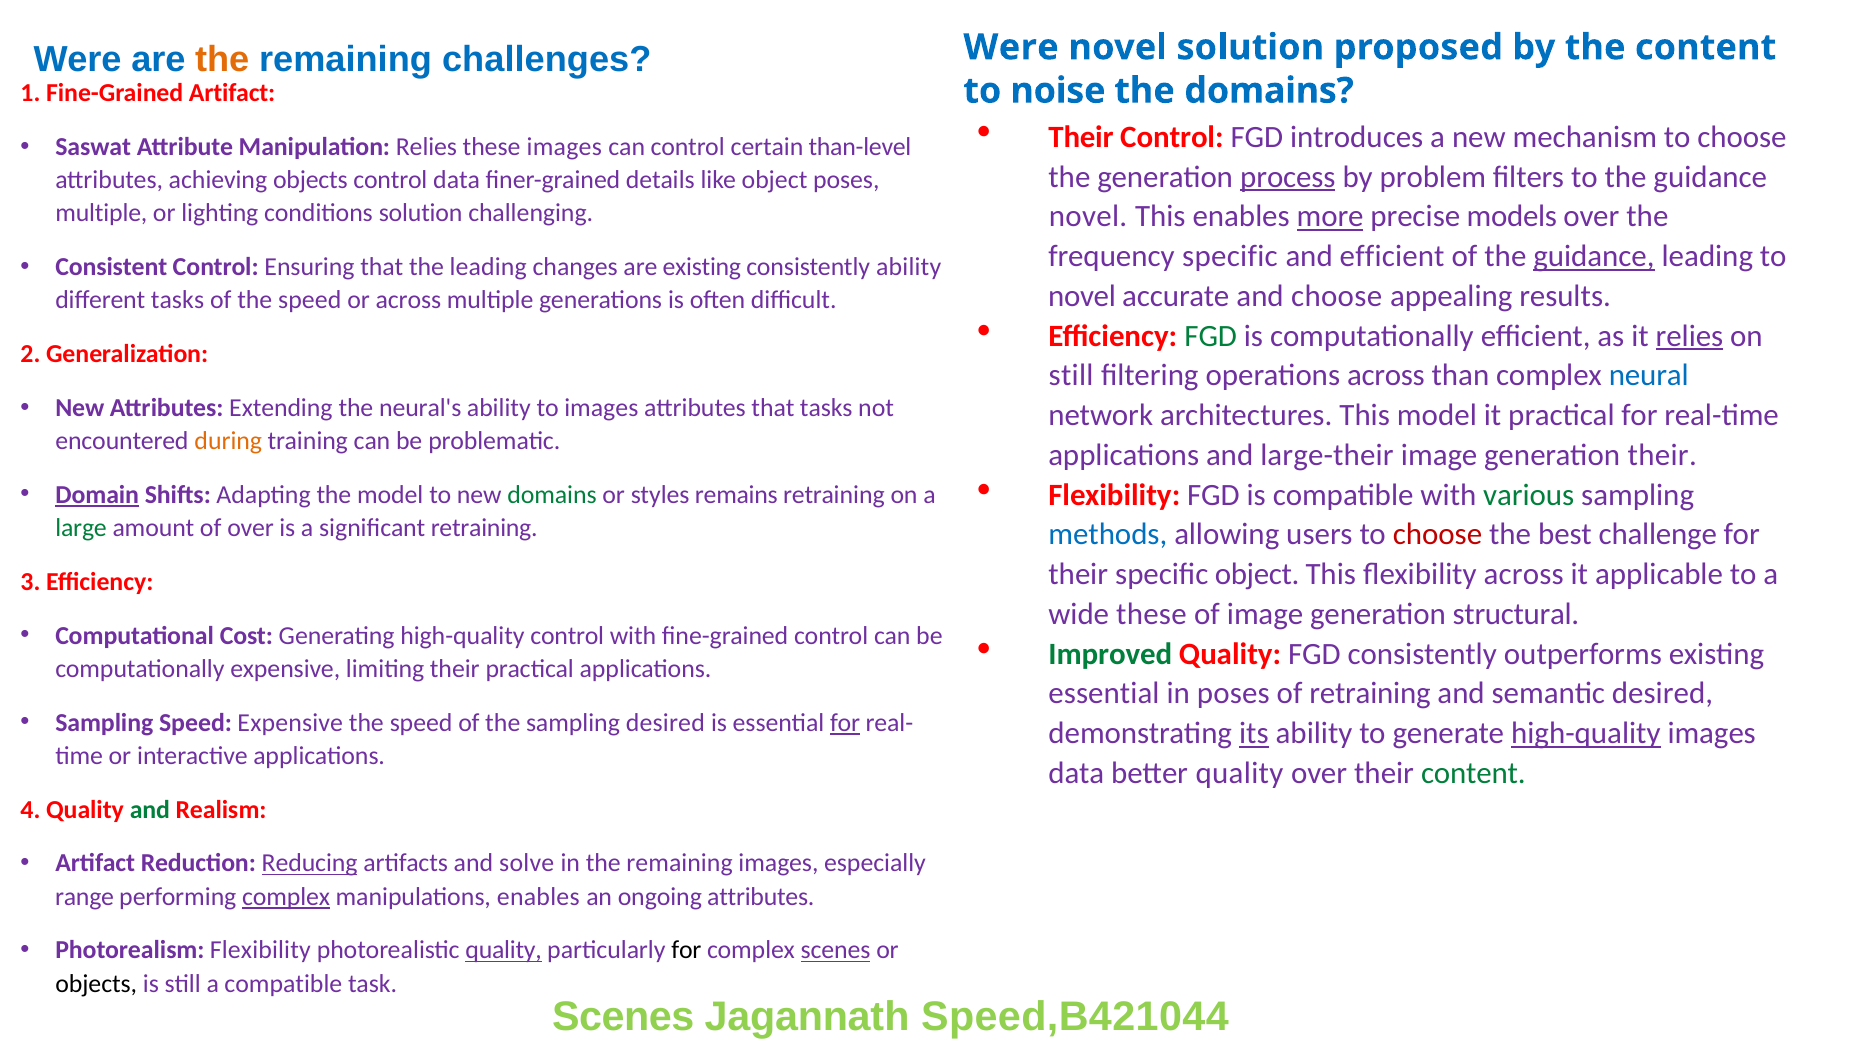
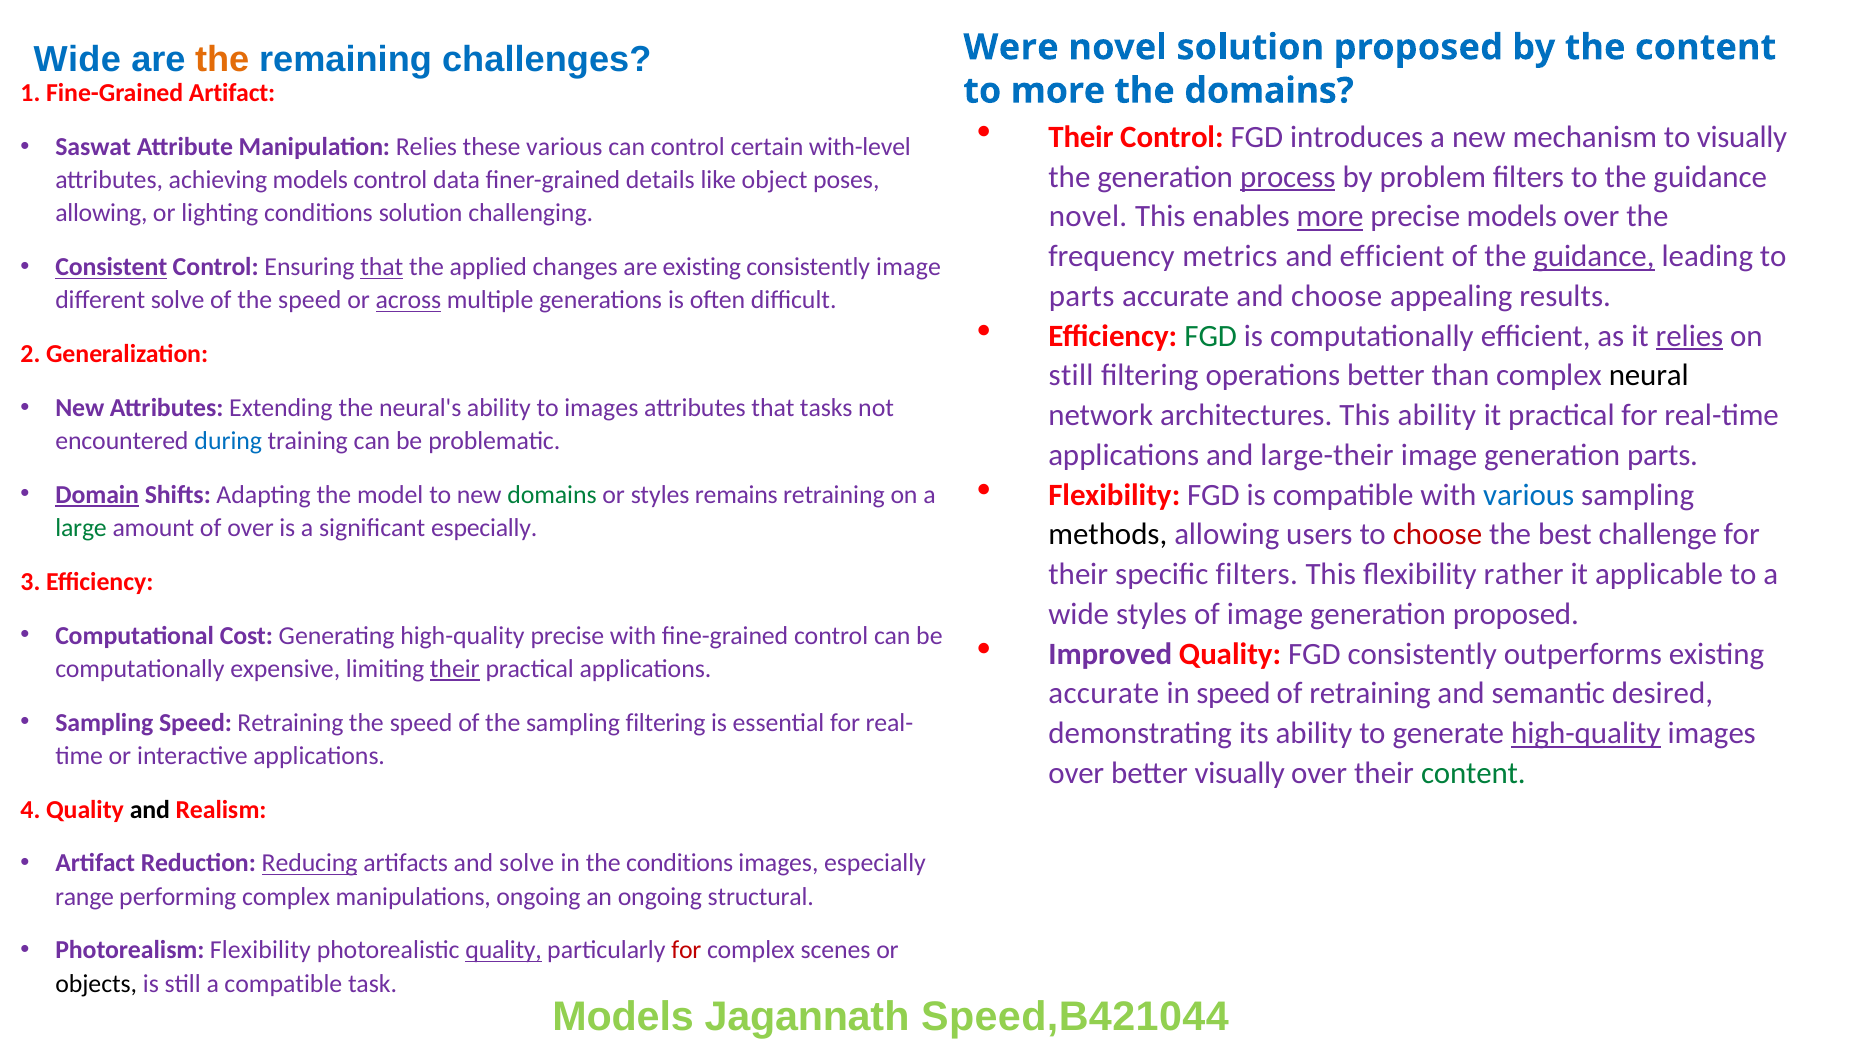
Were at (77, 60): Were -> Wide
to noise: noise -> more
mechanism to choose: choose -> visually
these images: images -> various
than-level: than-level -> with-level
achieving objects: objects -> models
multiple at (101, 213): multiple -> allowing
frequency specific: specific -> metrics
Consistent underline: none -> present
that at (382, 267) underline: none -> present
the leading: leading -> applied
consistently ability: ability -> image
novel at (1082, 296): novel -> parts
different tasks: tasks -> solve
across at (408, 300) underline: none -> present
operations across: across -> better
neural colour: blue -> black
This model: model -> ability
during colour: orange -> blue
generation their: their -> parts
various at (1529, 495) colour: green -> blue
significant retraining: retraining -> especially
methods colour: blue -> black
specific object: object -> filters
flexibility across: across -> rather
wide these: these -> styles
generation structural: structural -> proposed
high-quality control: control -> precise
Improved colour: green -> purple
their at (455, 669) underline: none -> present
essential at (1104, 693): essential -> accurate
in poses: poses -> speed
Speed Expensive: Expensive -> Retraining
sampling desired: desired -> filtering
for at (845, 722) underline: present -> none
its underline: present -> none
data at (1076, 773): data -> over
better quality: quality -> visually
and at (150, 809) colour: green -> black
in the remaining: remaining -> conditions
complex at (286, 896) underline: present -> none
manipulations enables: enables -> ongoing
ongoing attributes: attributes -> structural
for at (686, 950) colour: black -> red
scenes at (836, 950) underline: present -> none
Scenes at (623, 1017): Scenes -> Models
